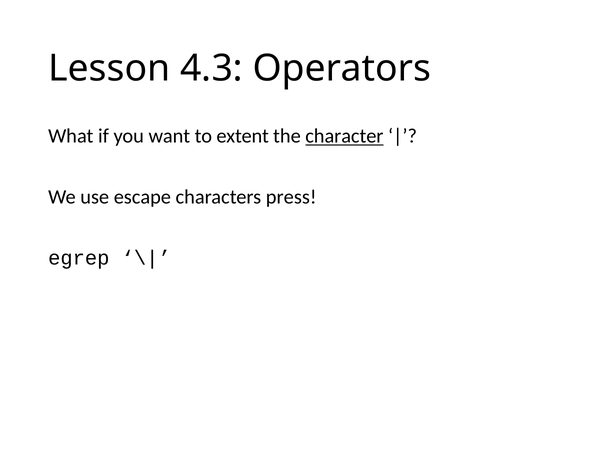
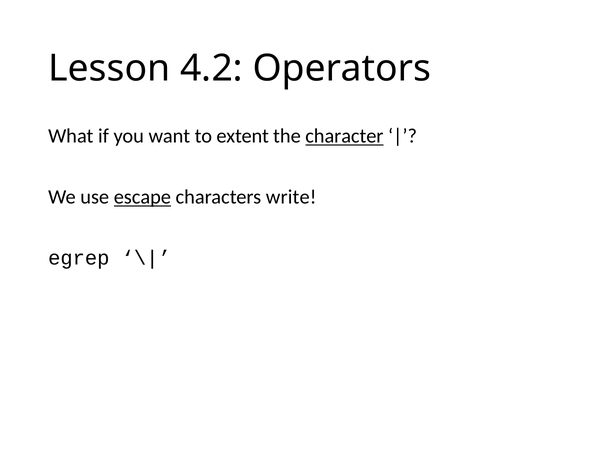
4.3: 4.3 -> 4.2
escape underline: none -> present
press: press -> write
